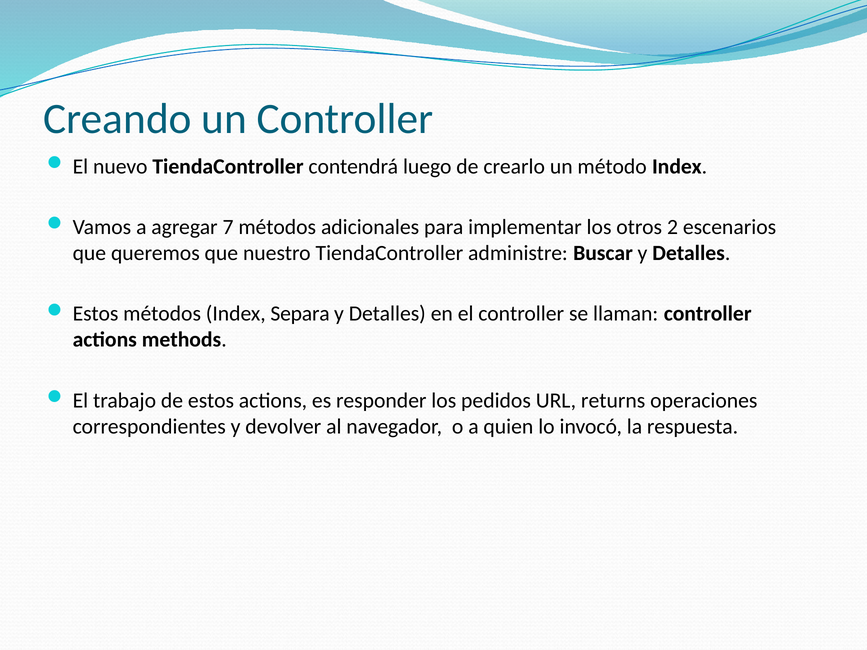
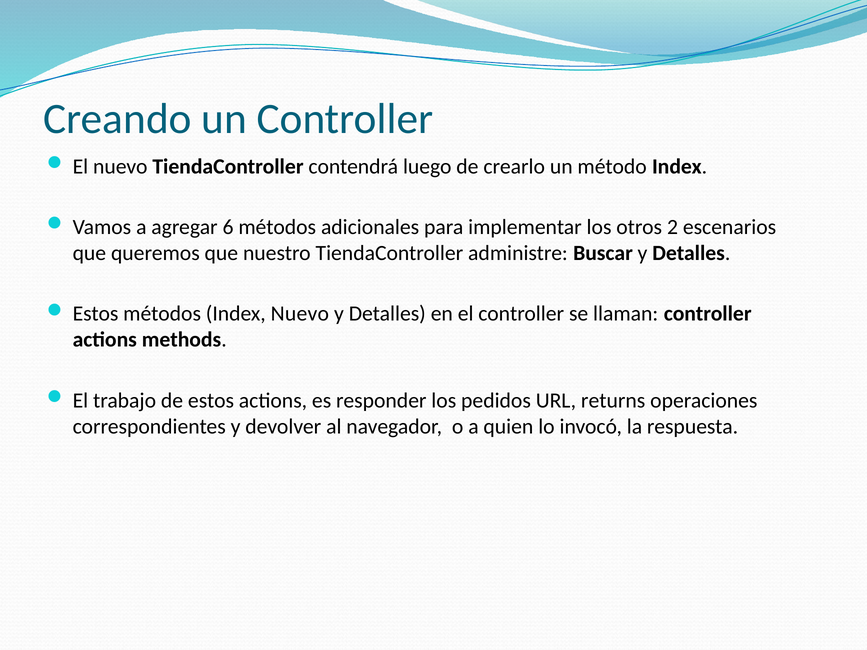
7: 7 -> 6
Index Separa: Separa -> Nuevo
